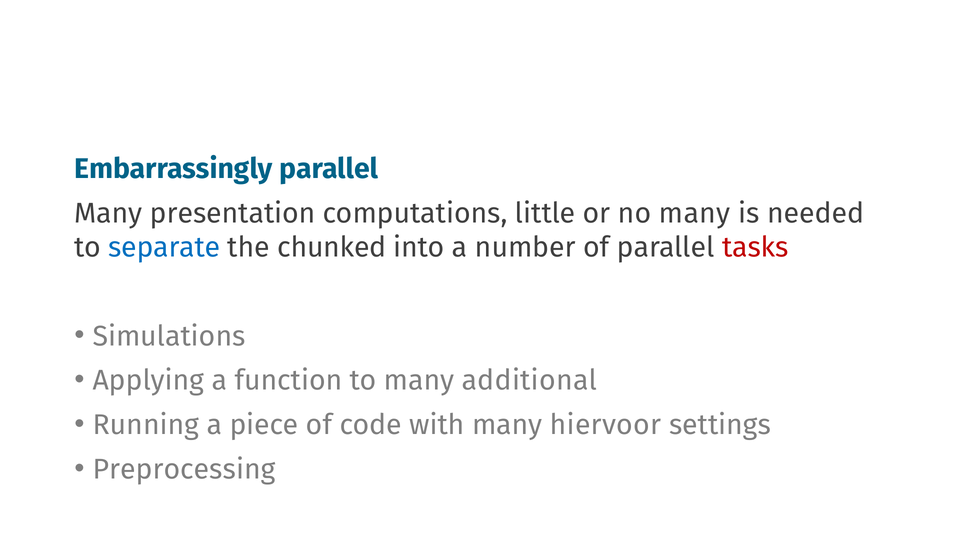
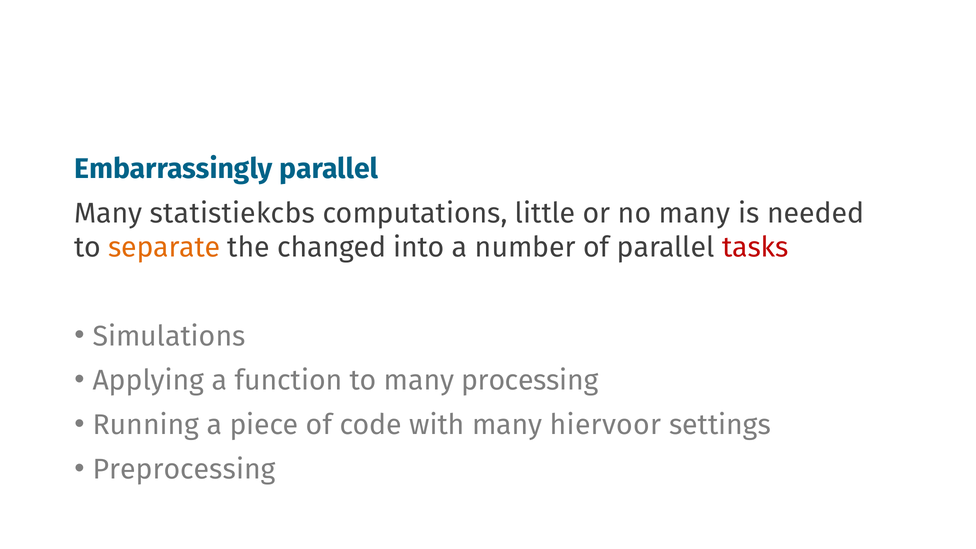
presentation: presentation -> statistiekcbs
separate colour: blue -> orange
chunked: chunked -> changed
additional: additional -> processing
